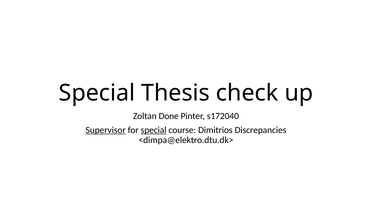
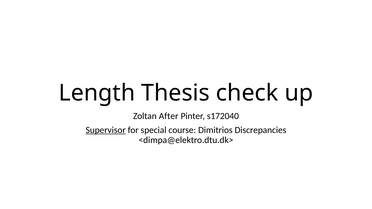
Special at (97, 93): Special -> Length
Done: Done -> After
special at (154, 130) underline: present -> none
